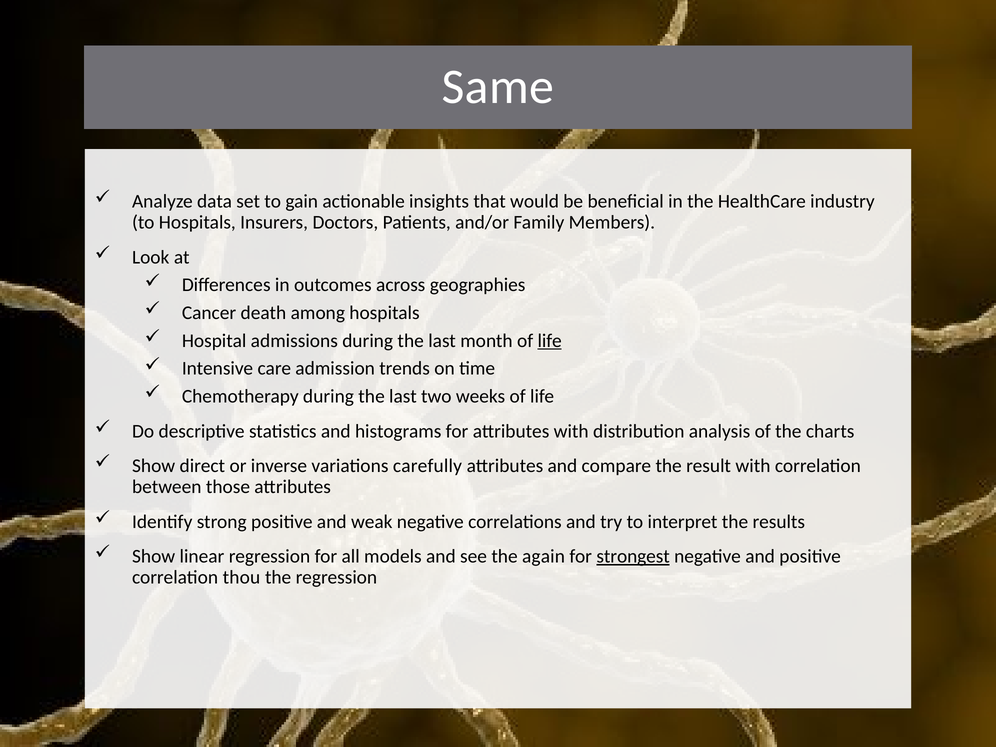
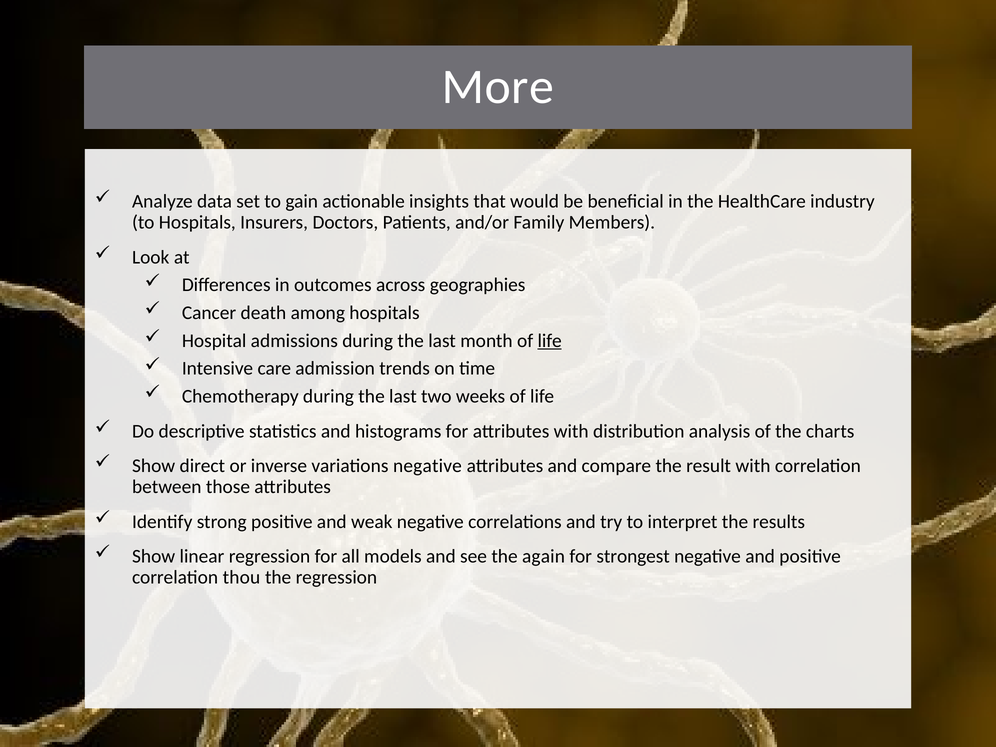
Same: Same -> More
variations carefully: carefully -> negative
strongest underline: present -> none
